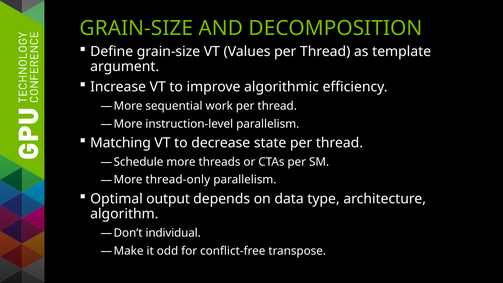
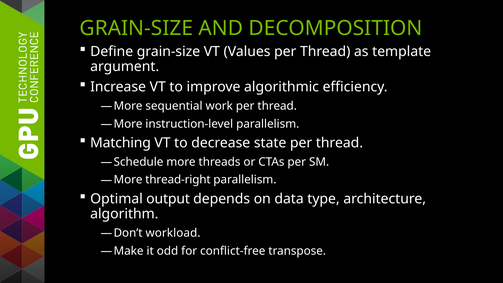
thread-only: thread-only -> thread-right
individual: individual -> workload
